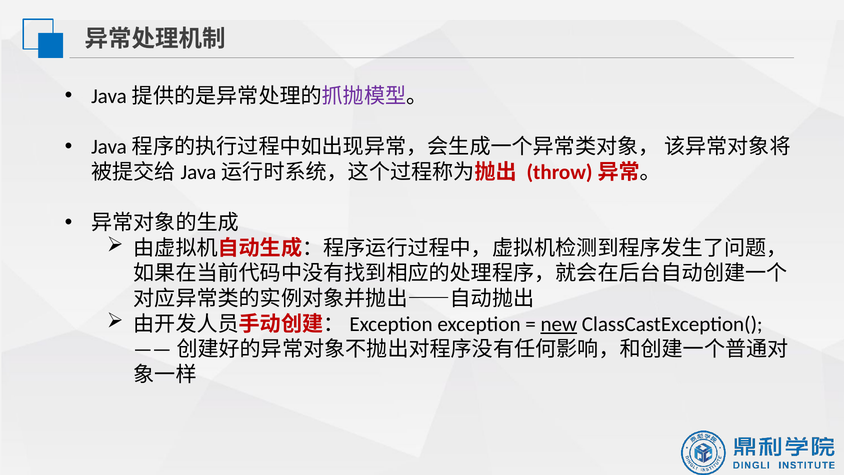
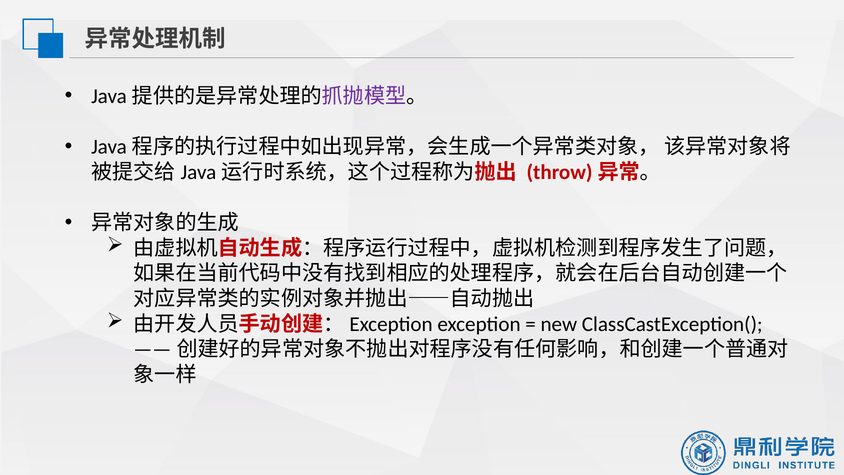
new underline: present -> none
